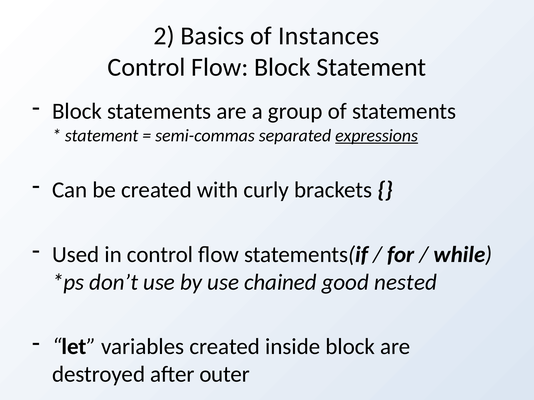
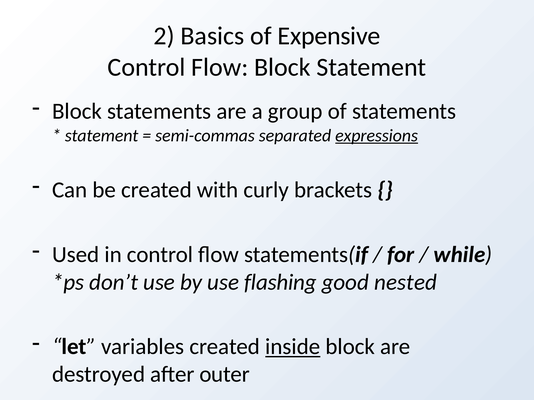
Instances: Instances -> Expensive
chained: chained -> flashing
inside underline: none -> present
